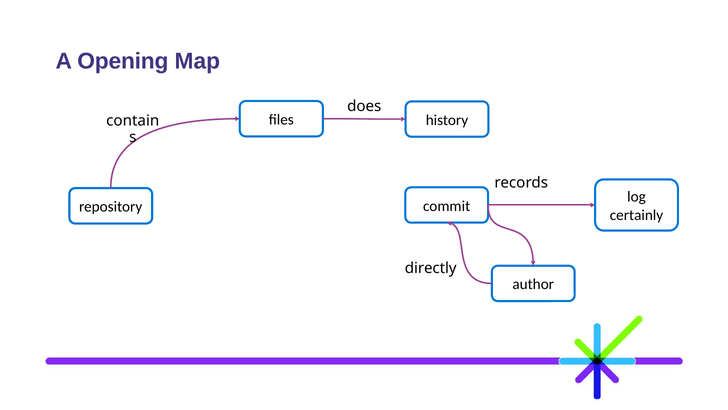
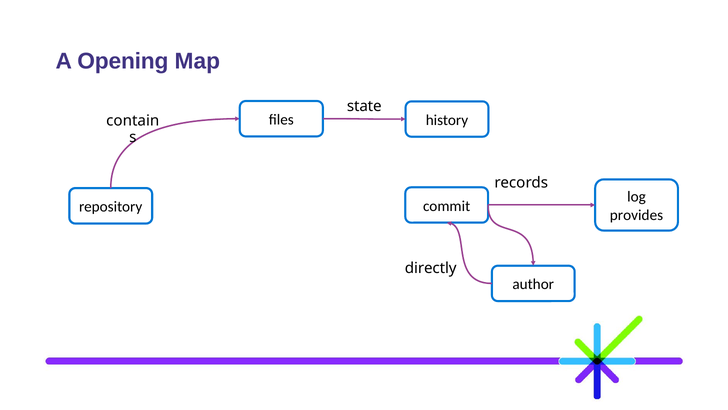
does: does -> state
certainly: certainly -> provides
